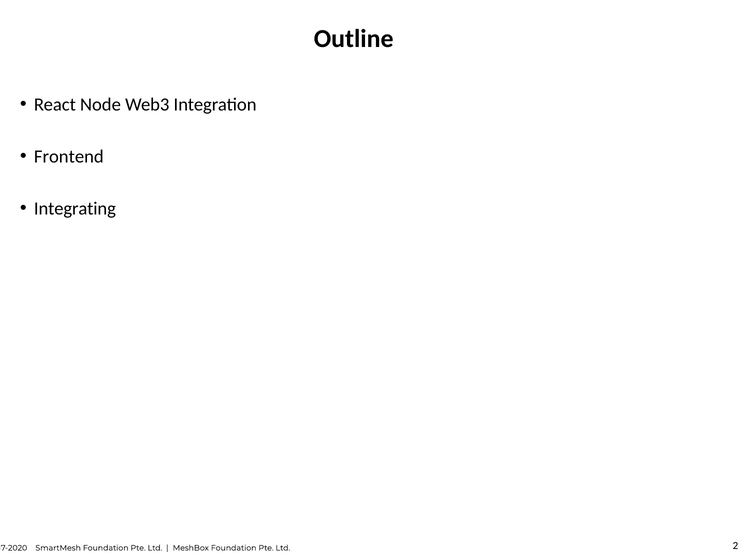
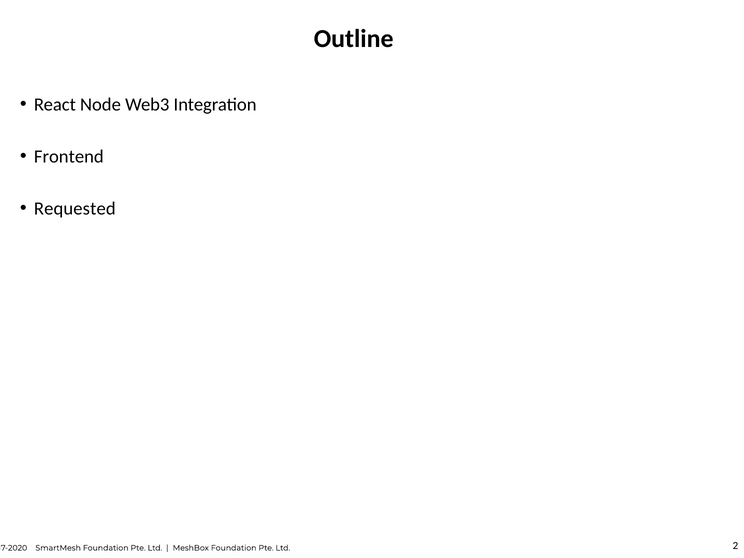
Integrating: Integrating -> Requested
